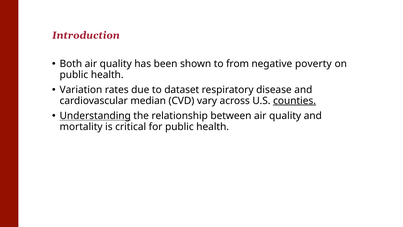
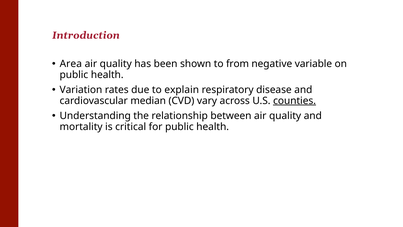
Both: Both -> Area
poverty: poverty -> variable
dataset: dataset -> explain
Understanding underline: present -> none
